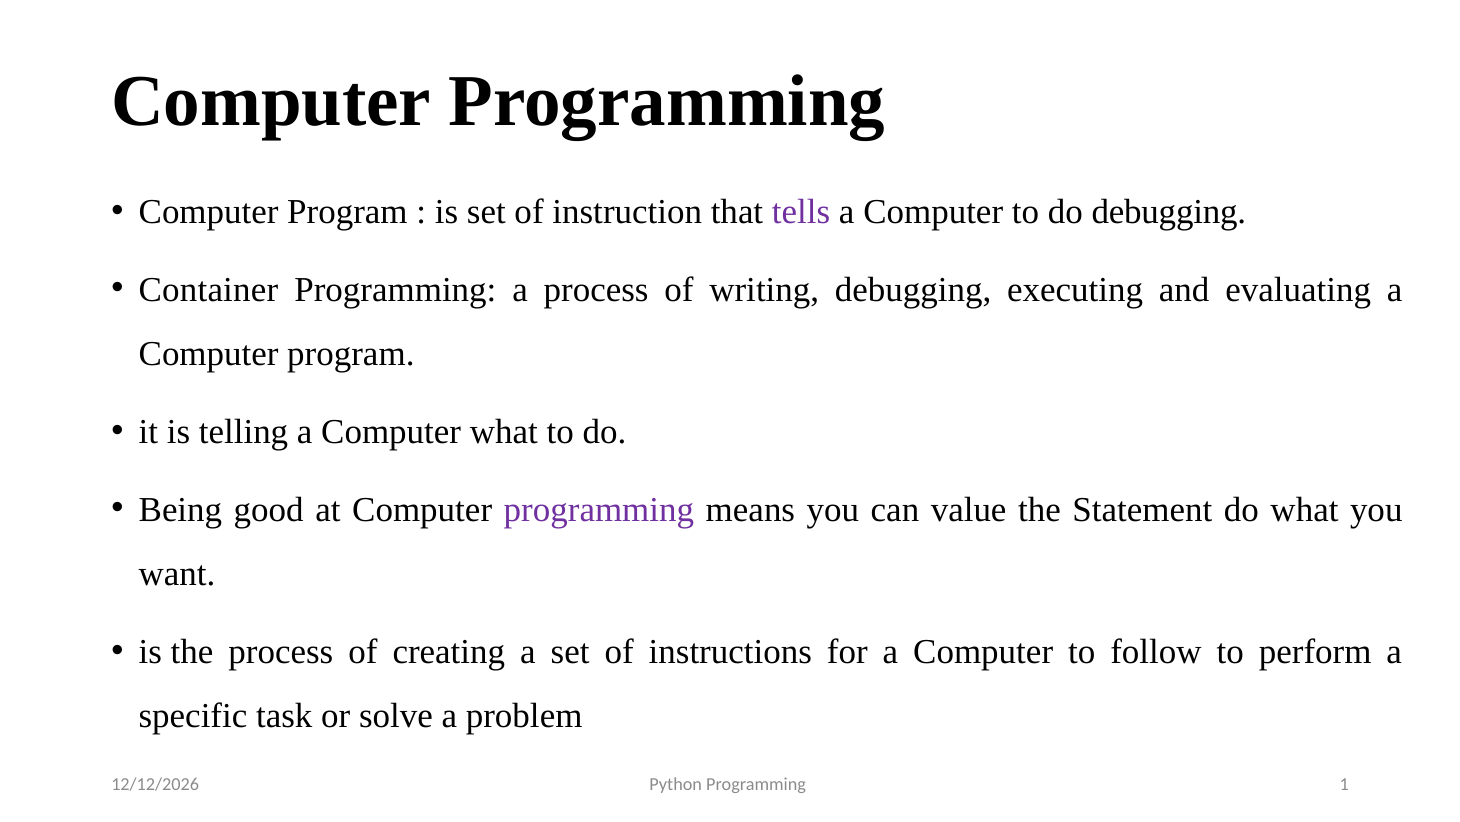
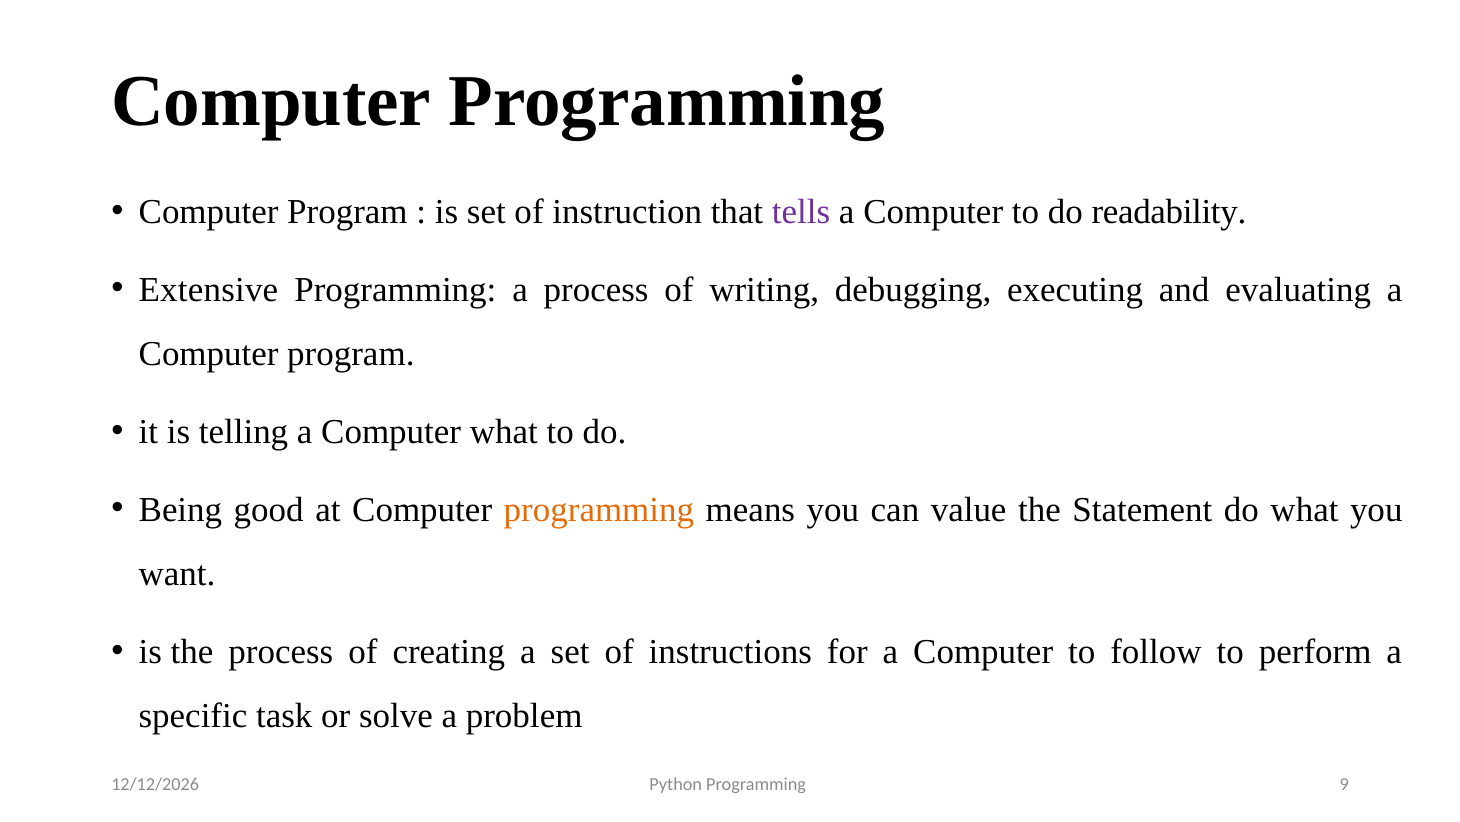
do debugging: debugging -> readability
Container: Container -> Extensive
programming at (599, 509) colour: purple -> orange
1: 1 -> 9
